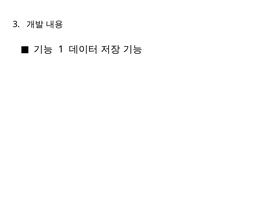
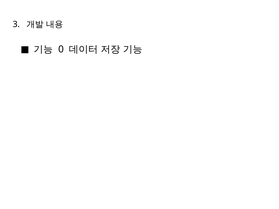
1: 1 -> 0
